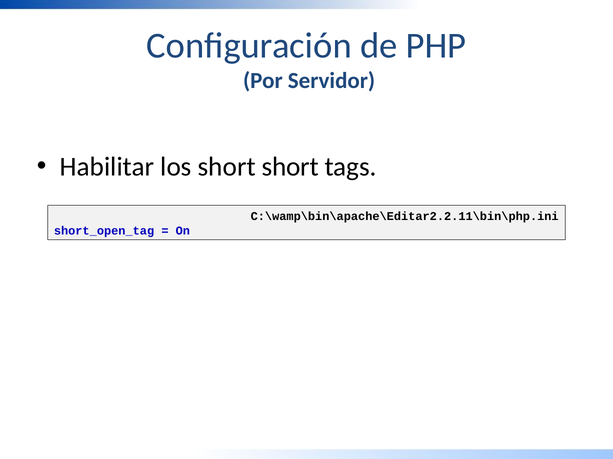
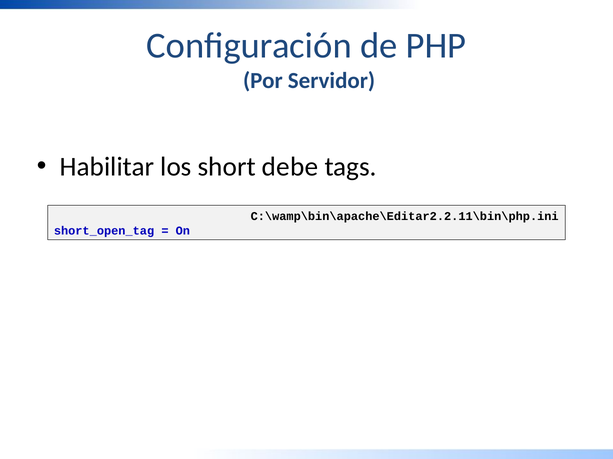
short short: short -> debe
